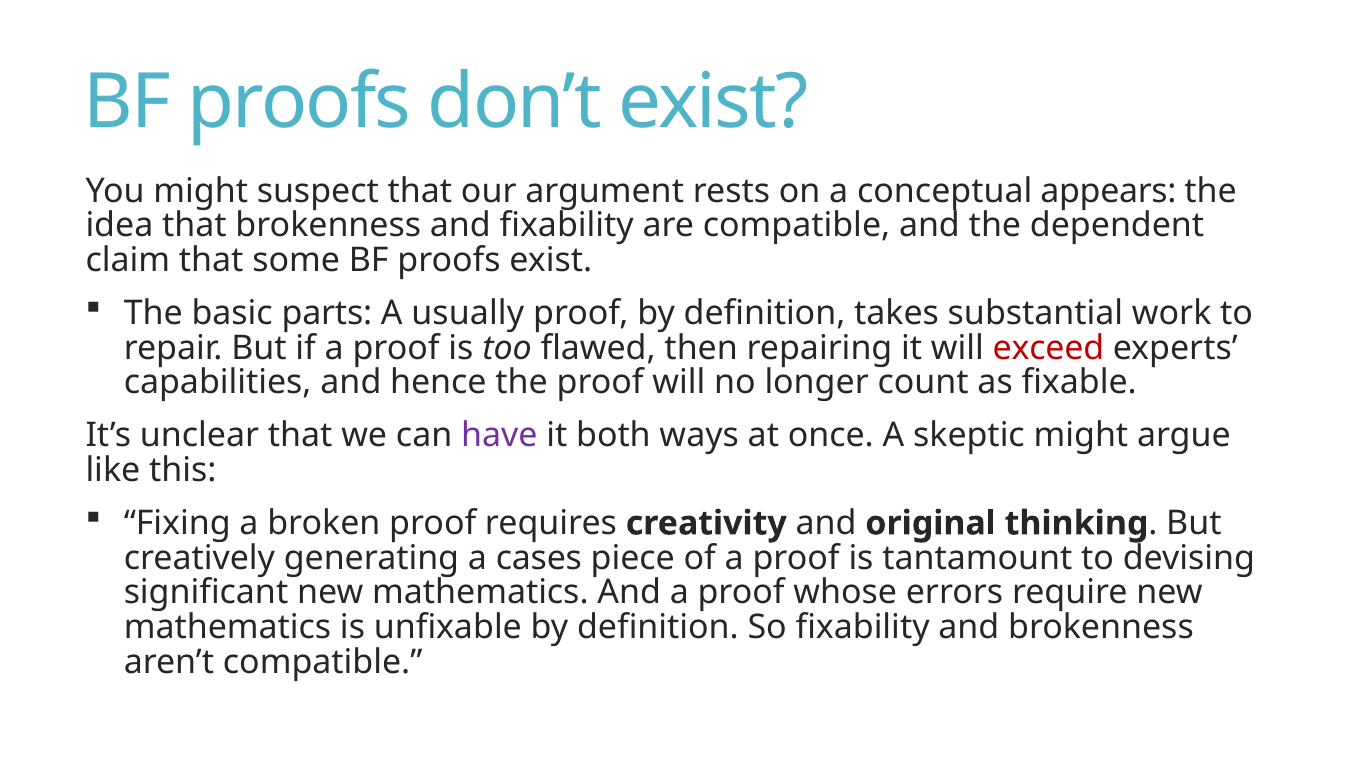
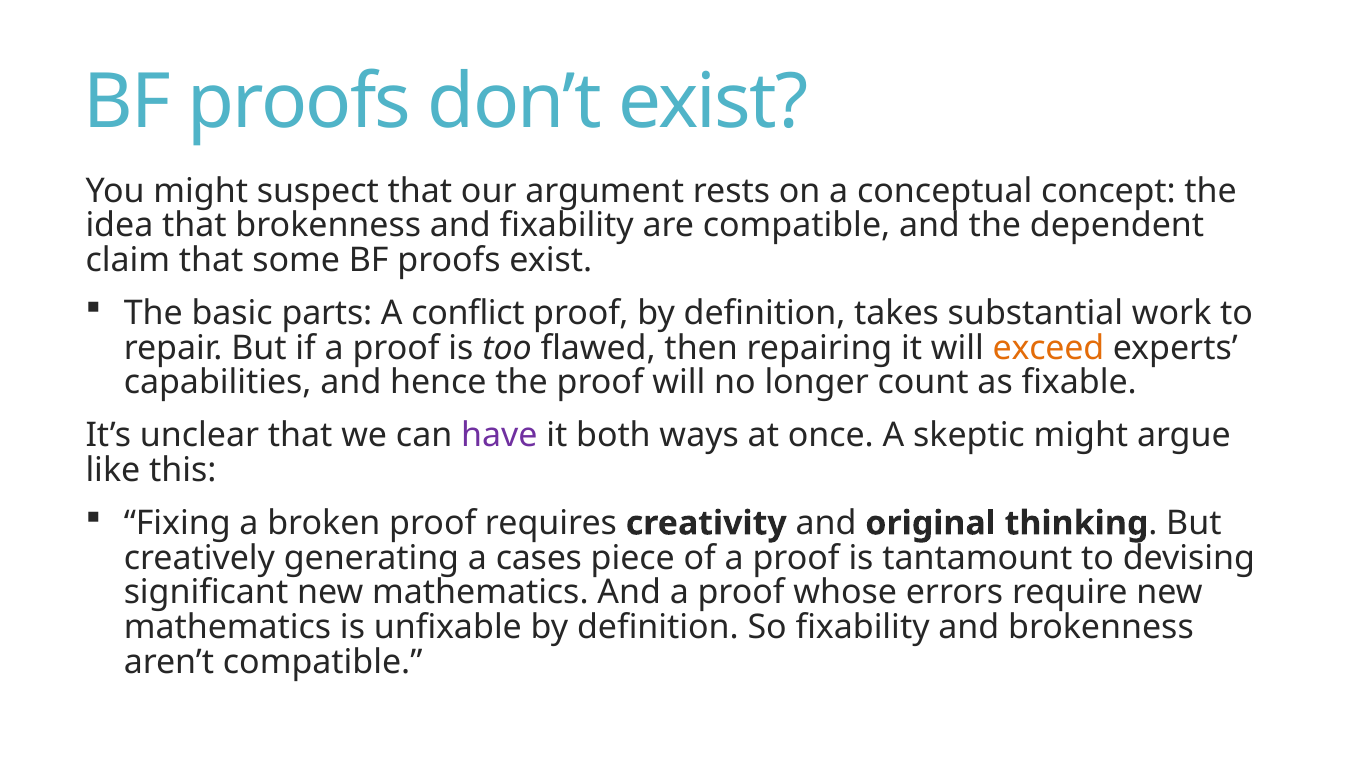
appears: appears -> concept
usually: usually -> conflict
exceed colour: red -> orange
